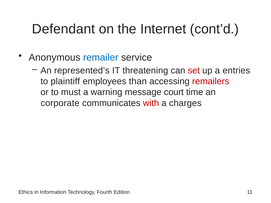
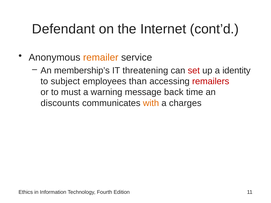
remailer colour: blue -> orange
represented’s: represented’s -> membership’s
entries: entries -> identity
plaintiff: plaintiff -> subject
court: court -> back
corporate: corporate -> discounts
with colour: red -> orange
